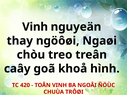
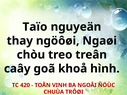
Vinh at (35, 27): Vinh -> Taïo
